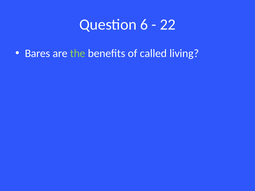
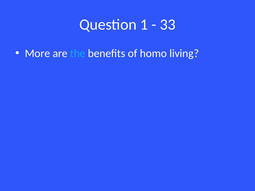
6: 6 -> 1
22: 22 -> 33
Bares: Bares -> More
the colour: light green -> light blue
called: called -> homo
